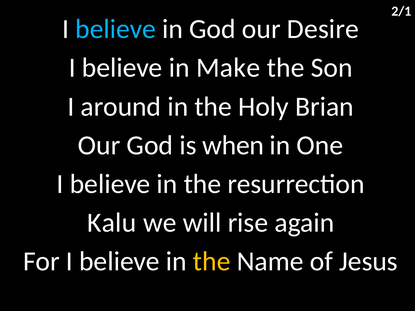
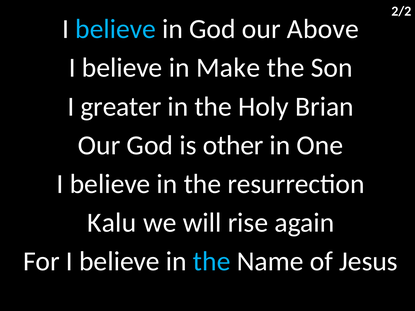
2/1: 2/1 -> 2/2
Desire: Desire -> Above
around: around -> greater
when: when -> other
the at (212, 262) colour: yellow -> light blue
